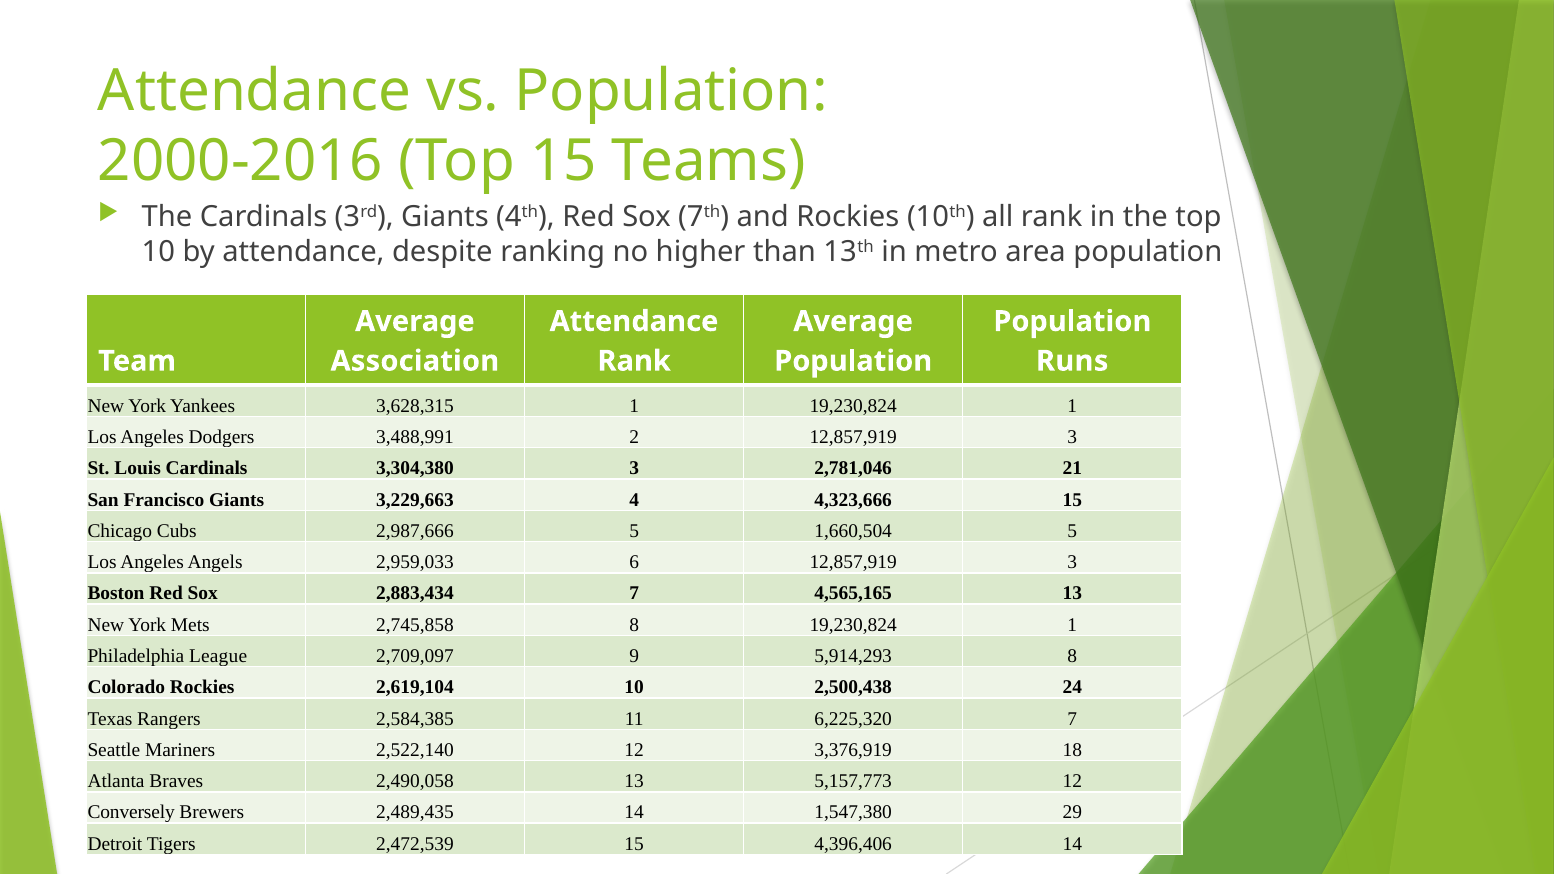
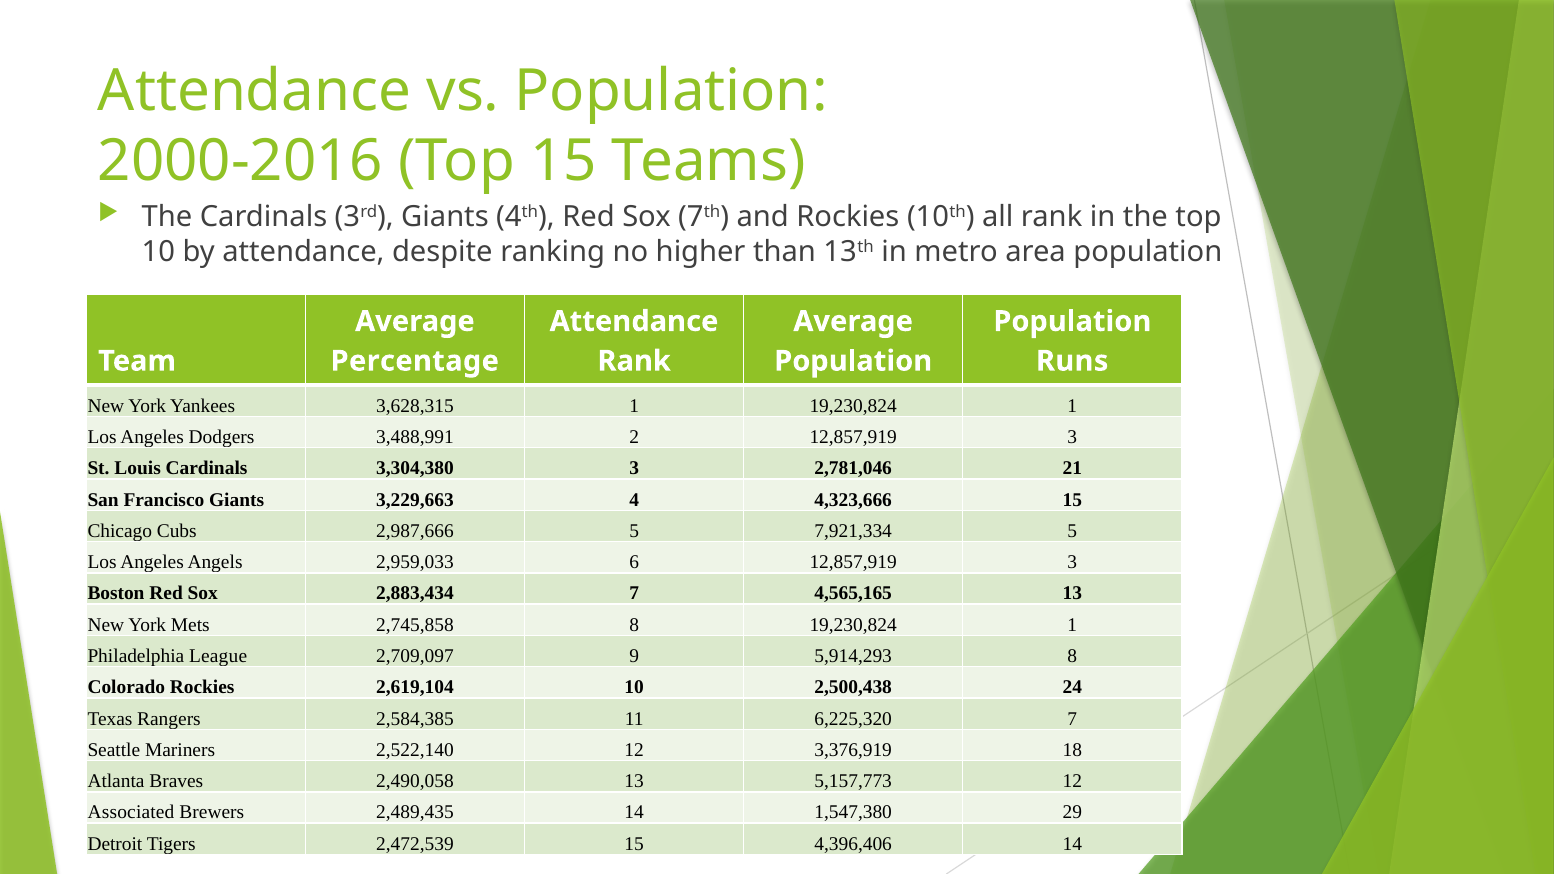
Association: Association -> Percentage
1,660,504: 1,660,504 -> 7,921,334
Conversely: Conversely -> Associated
